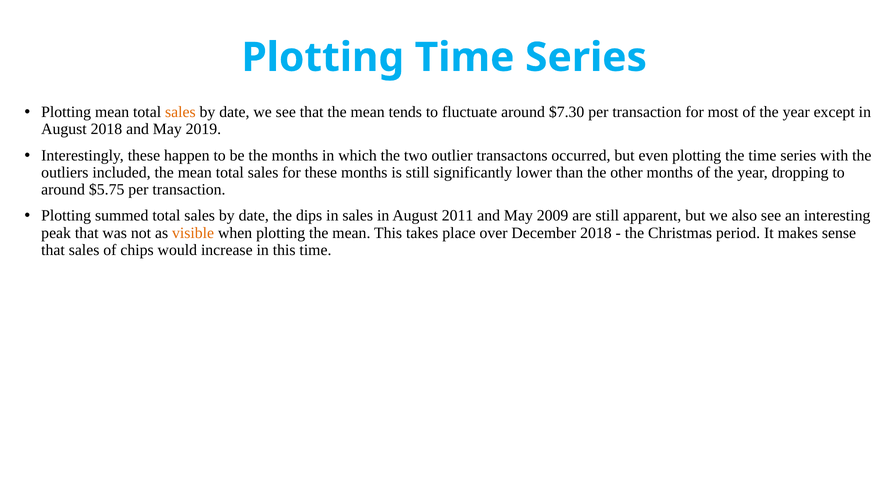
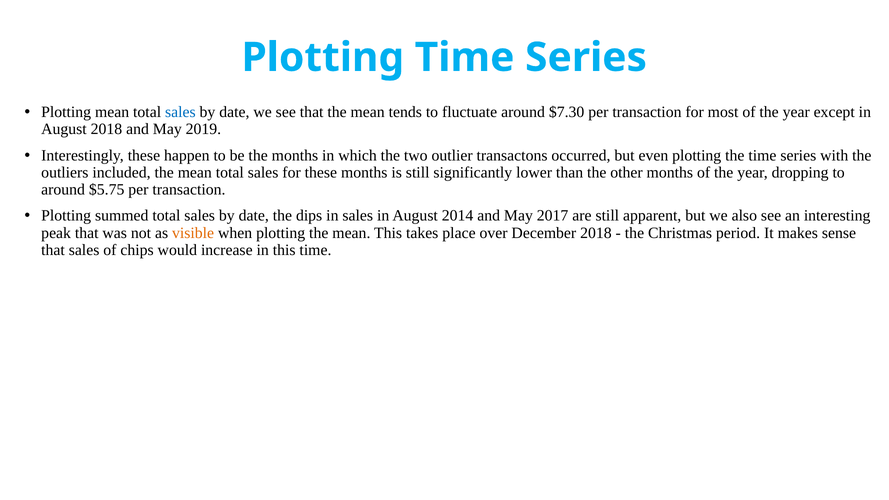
sales at (180, 112) colour: orange -> blue
2011: 2011 -> 2014
2009: 2009 -> 2017
